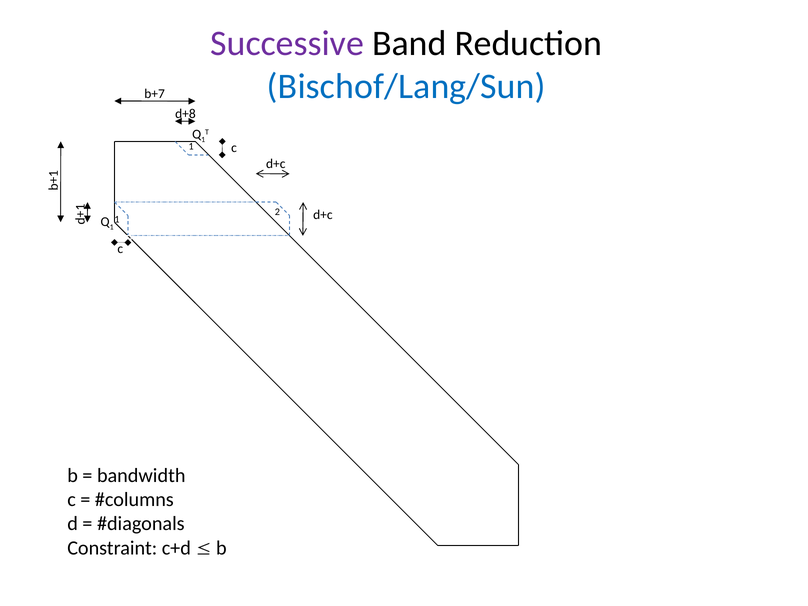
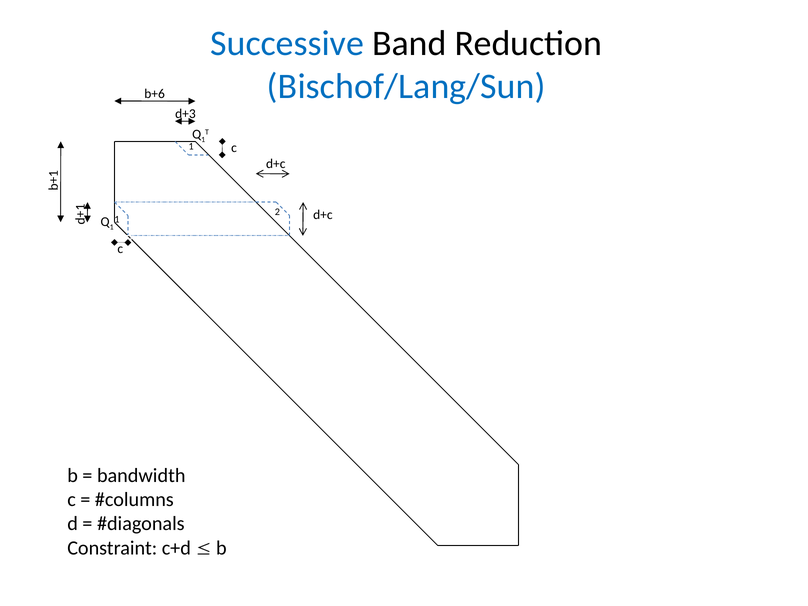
Successive colour: purple -> blue
b+7: b+7 -> b+6
d+8: d+8 -> d+3
